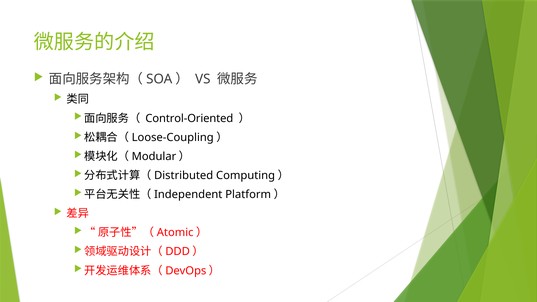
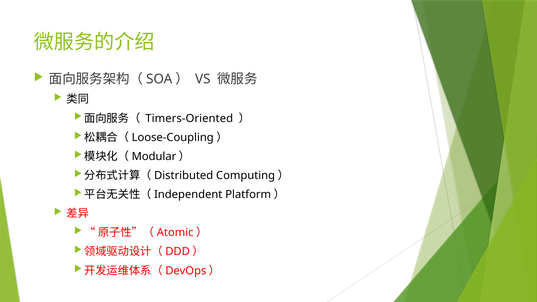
Control-Oriented: Control-Oriented -> Timers-Oriented
